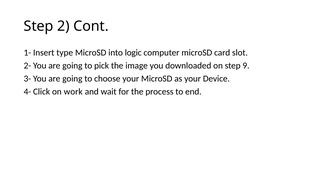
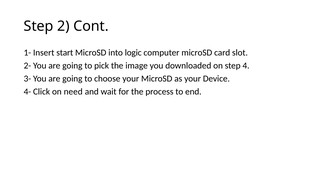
type: type -> start
9: 9 -> 4
work: work -> need
